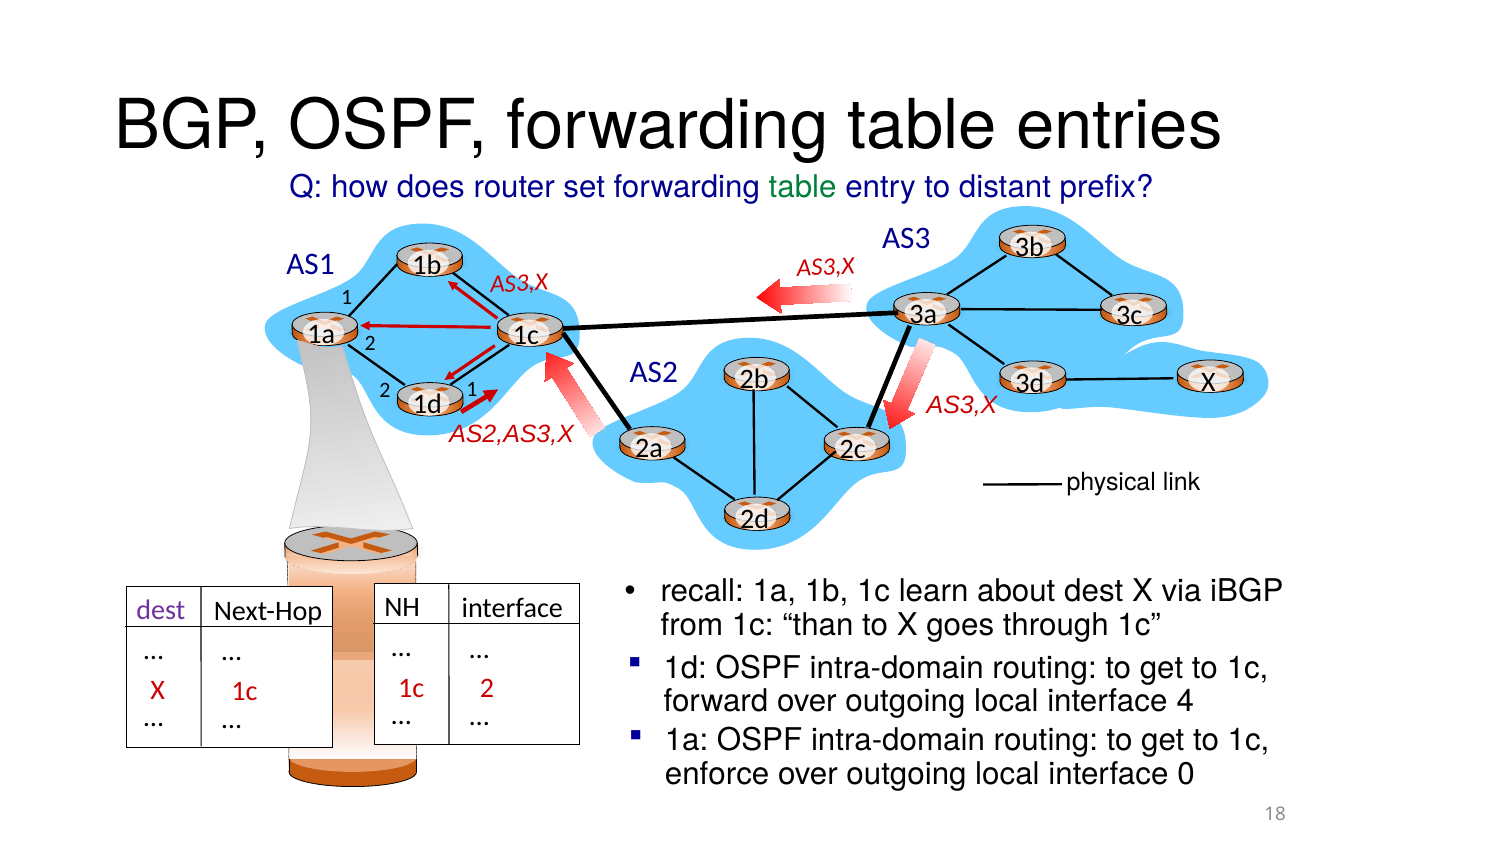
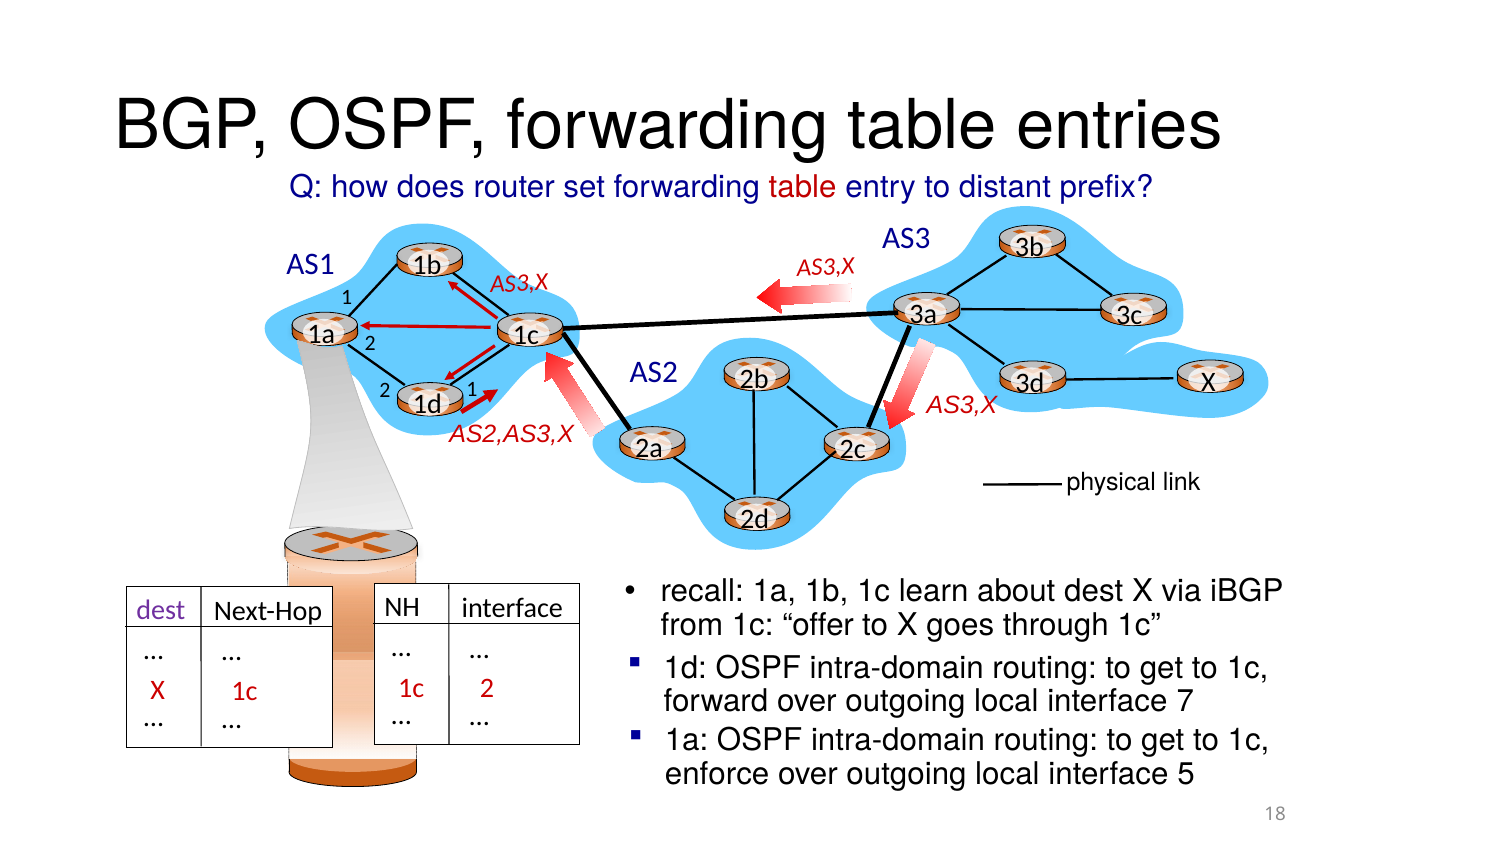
table at (803, 187) colour: green -> red
than: than -> offer
4: 4 -> 7
0: 0 -> 5
